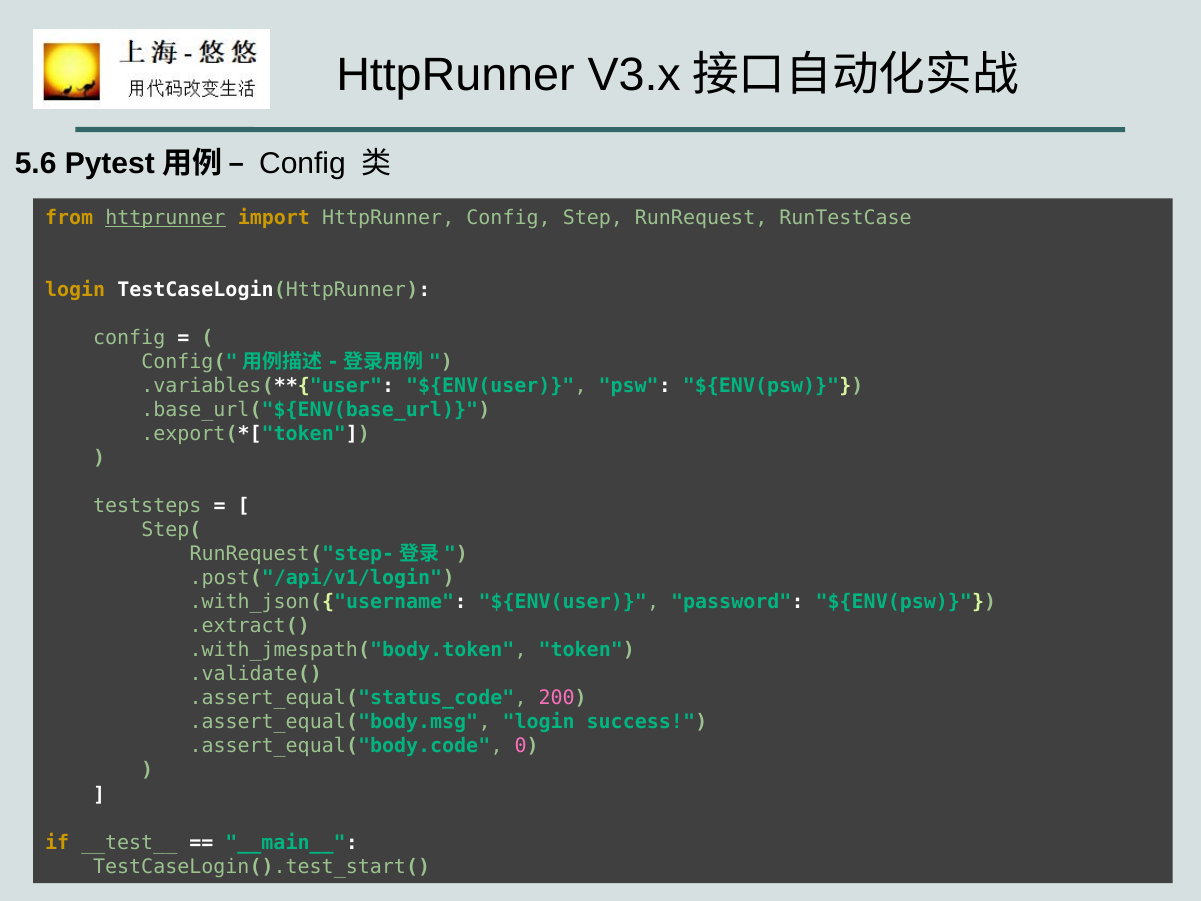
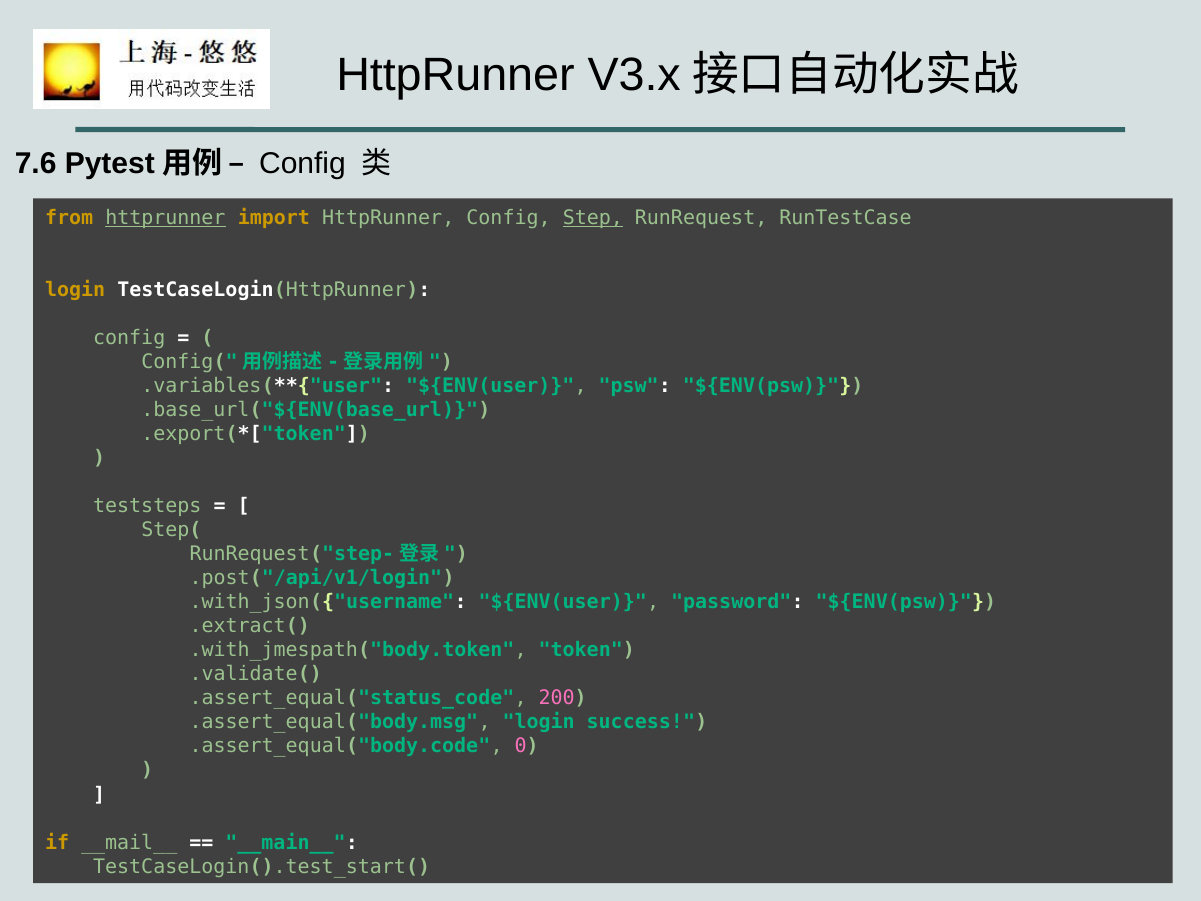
5.6: 5.6 -> 7.6
Step underline: none -> present
__test__: __test__ -> __mail__
